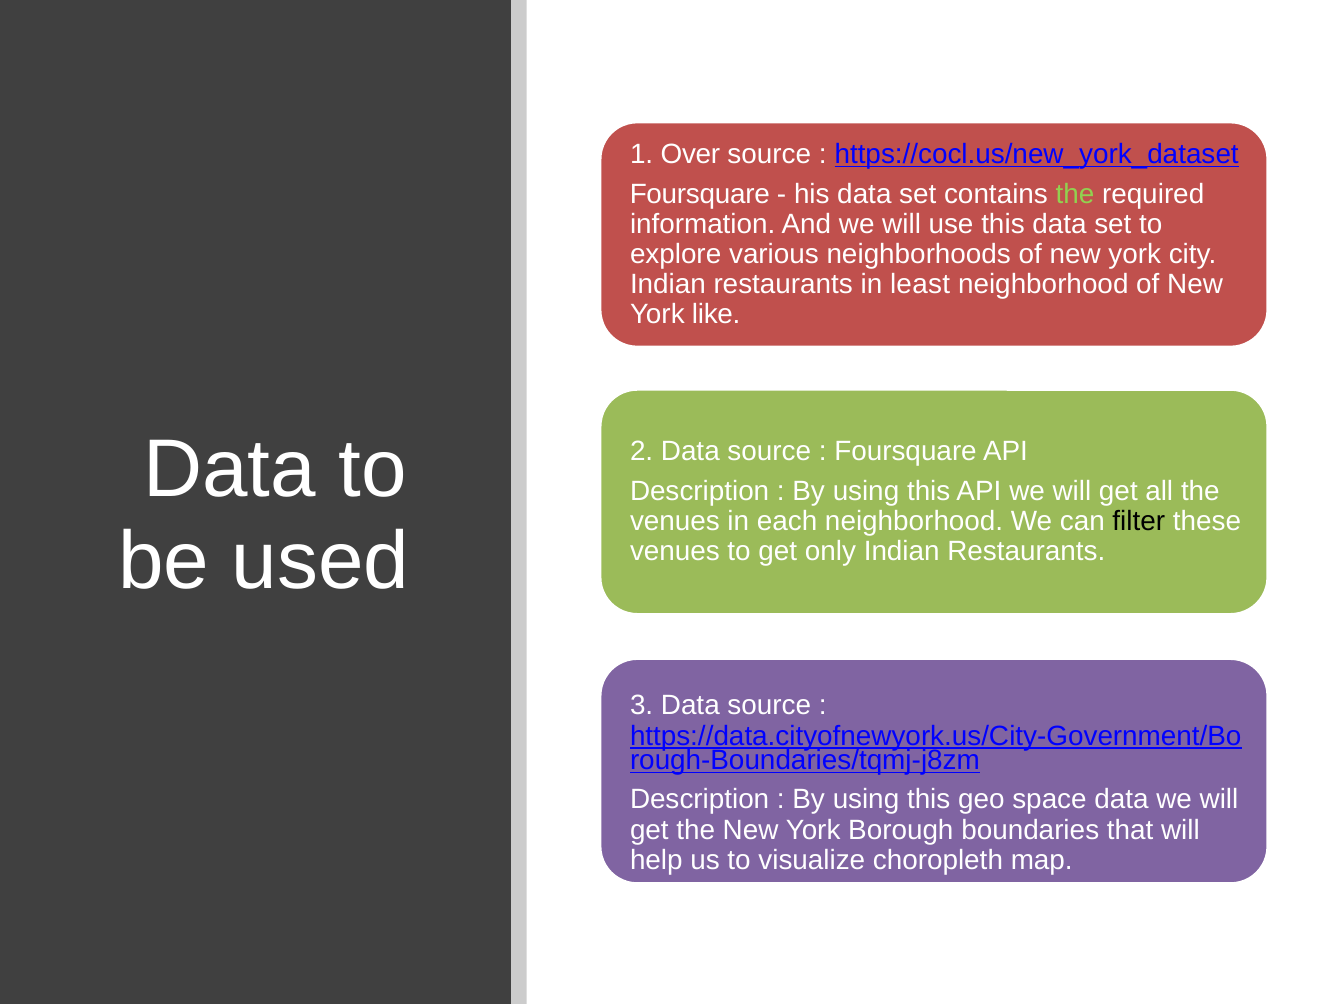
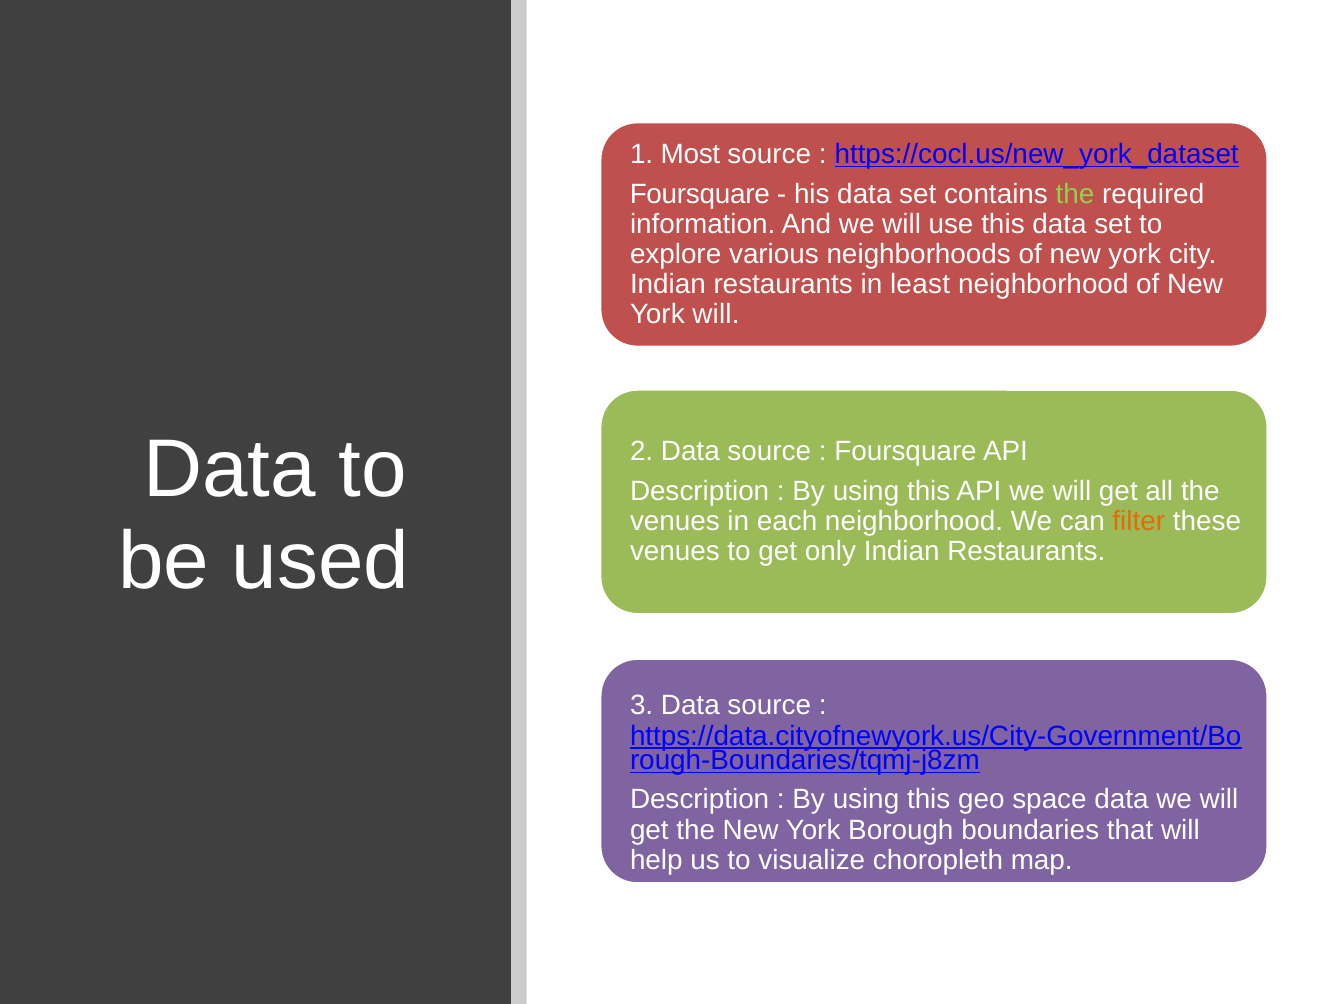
Over: Over -> Most
York like: like -> will
filter colour: black -> orange
